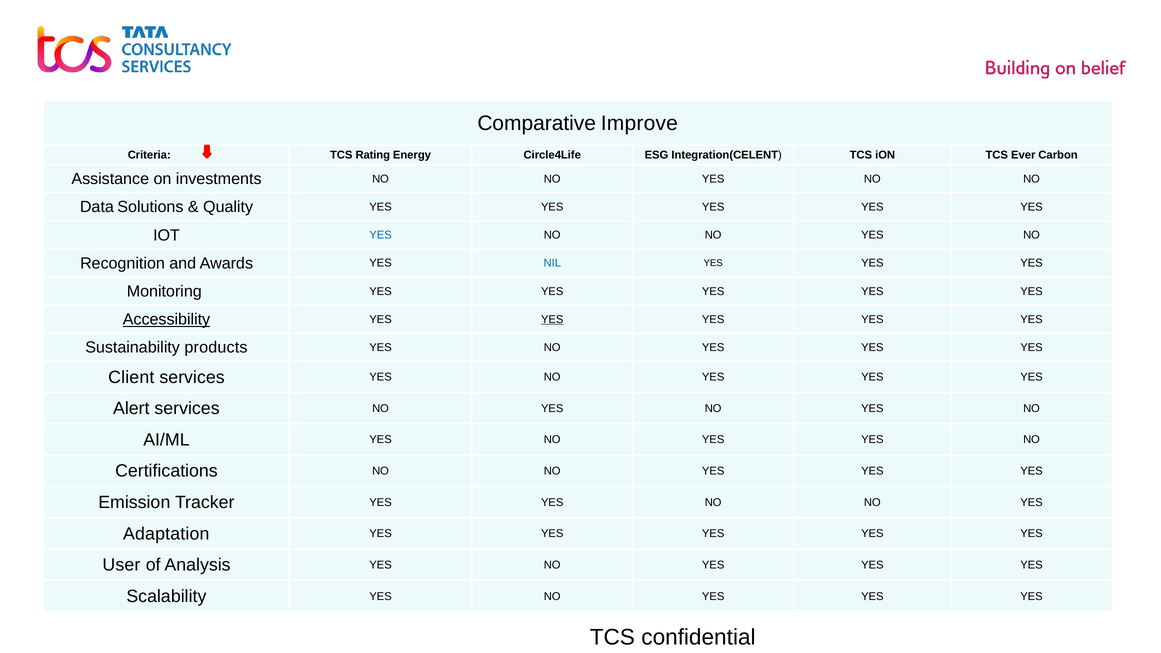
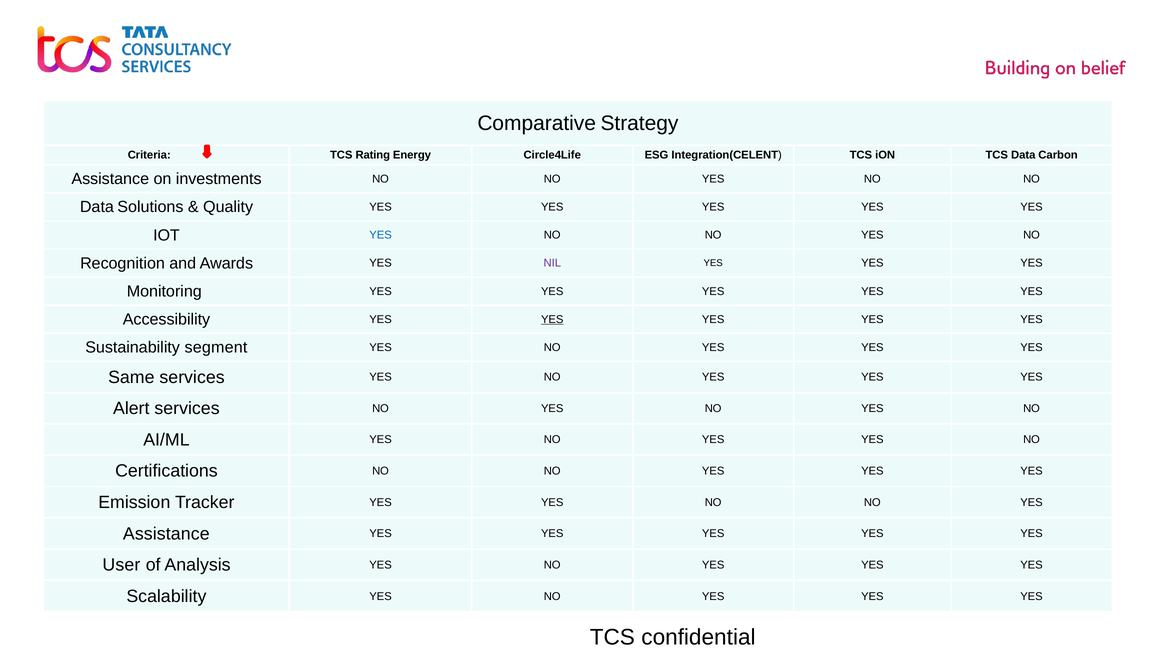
Improve: Improve -> Strategy
TCS Ever: Ever -> Data
NIL colour: blue -> purple
Accessibility underline: present -> none
products: products -> segment
Client: Client -> Same
Adaptation at (166, 534): Adaptation -> Assistance
